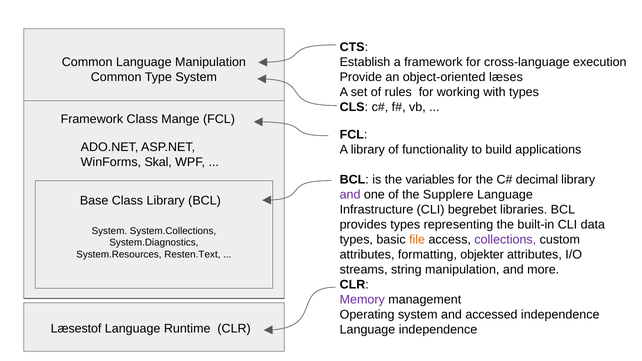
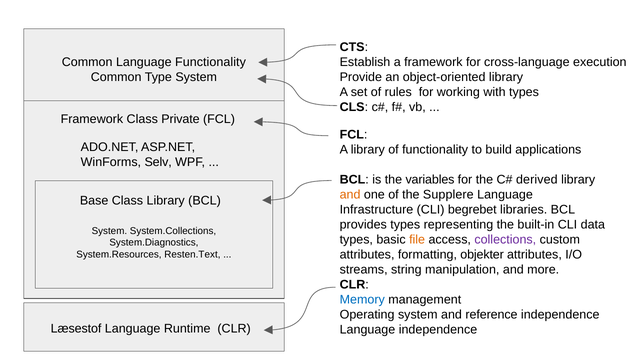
Language Manipulation: Manipulation -> Functionality
object-oriented læses: læses -> library
Mange: Mange -> Private
Skal: Skal -> Selv
decimal: decimal -> derived
and at (350, 195) colour: purple -> orange
Memory colour: purple -> blue
accessed: accessed -> reference
